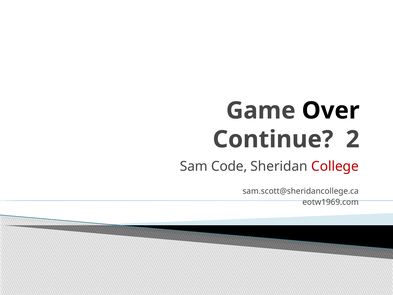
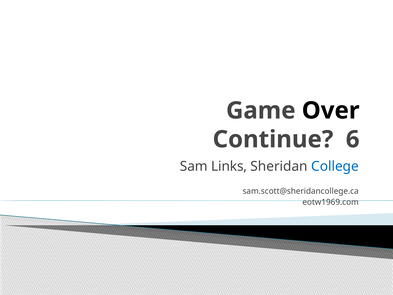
2: 2 -> 6
Code: Code -> Links
College colour: red -> blue
